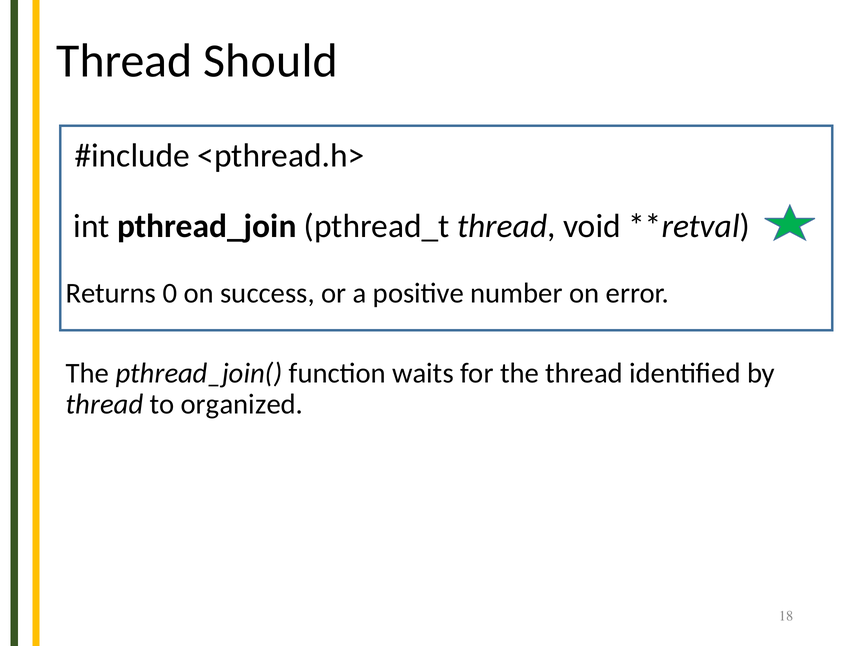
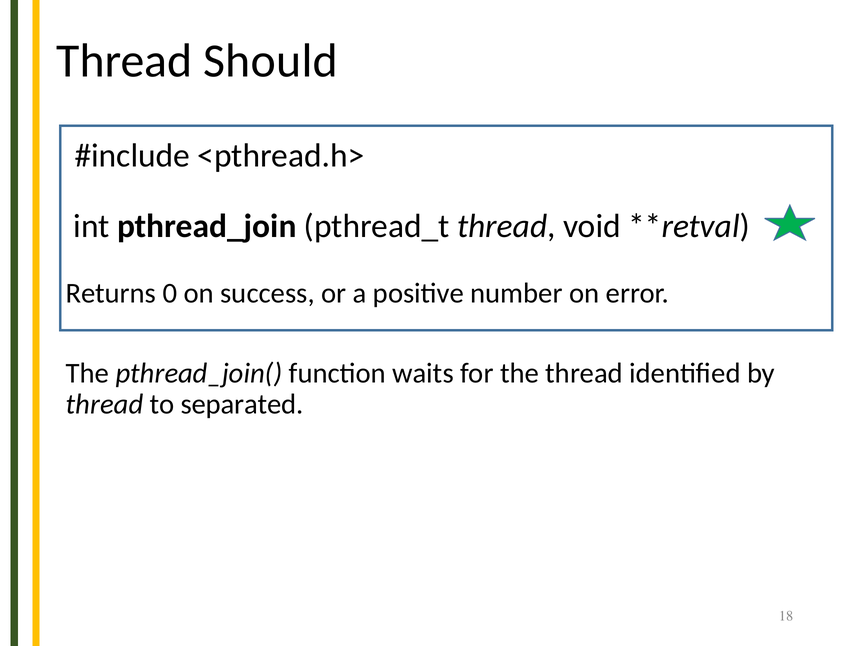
organized: organized -> separated
